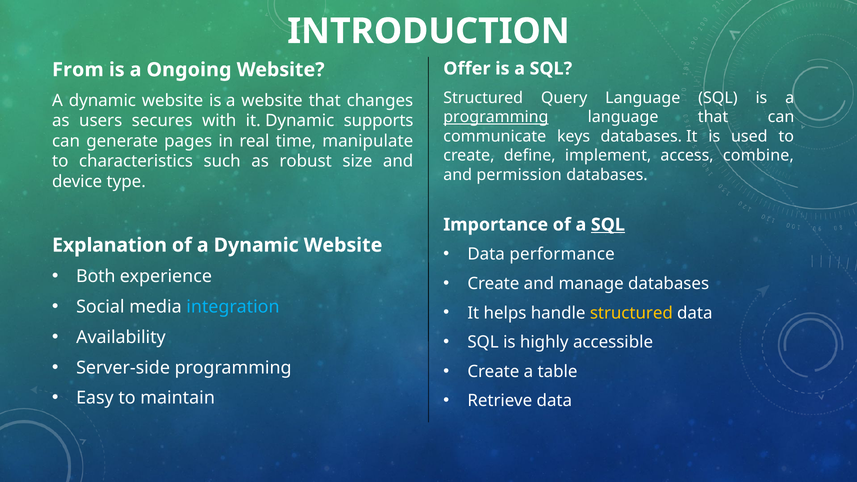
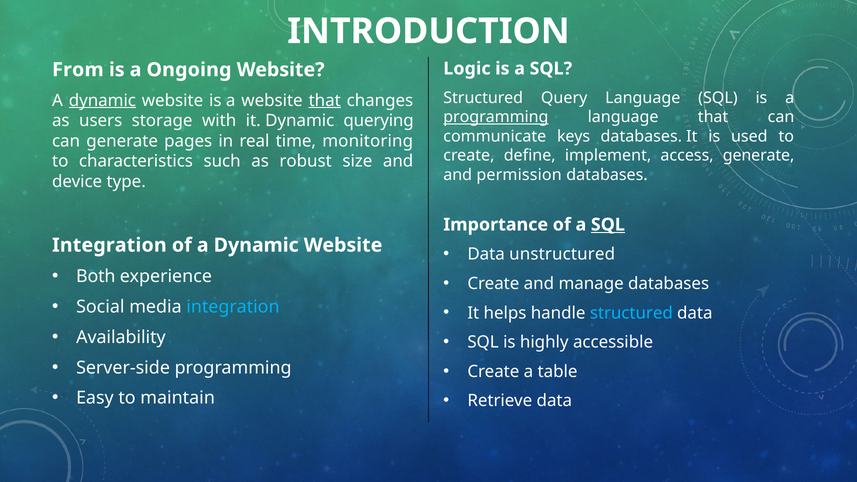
Offer: Offer -> Logic
dynamic at (102, 100) underline: none -> present
that at (325, 100) underline: none -> present
secures: secures -> storage
supports: supports -> querying
manipulate: manipulate -> monitoring
access combine: combine -> generate
Explanation at (110, 245): Explanation -> Integration
performance: performance -> unstructured
structured at (631, 313) colour: yellow -> light blue
